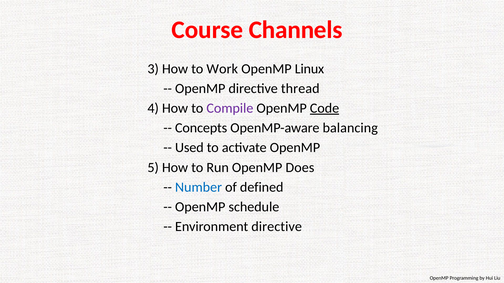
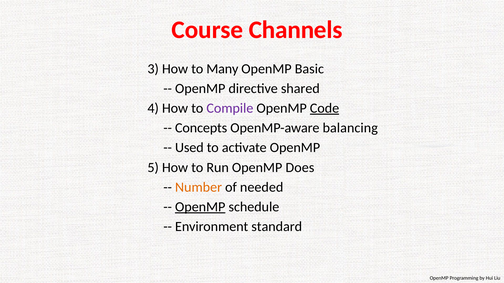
Work: Work -> Many
Linux: Linux -> Basic
thread: thread -> shared
Number colour: blue -> orange
defined: defined -> needed
OpenMP at (200, 207) underline: none -> present
Environment directive: directive -> standard
